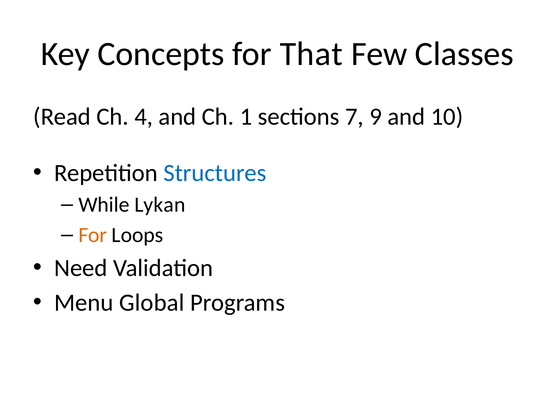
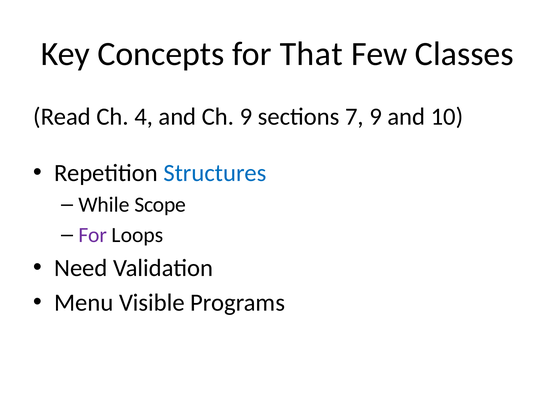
Ch 1: 1 -> 9
Lykan: Lykan -> Scope
For at (93, 235) colour: orange -> purple
Global: Global -> Visible
